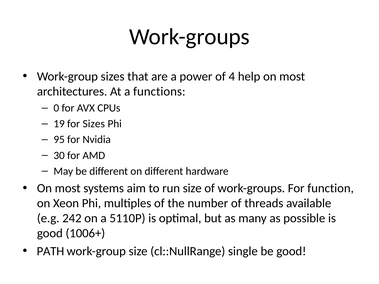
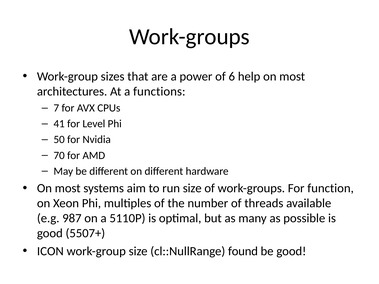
4: 4 -> 6
0: 0 -> 7
19: 19 -> 41
for Sizes: Sizes -> Level
95: 95 -> 50
30: 30 -> 70
242: 242 -> 987
1006+: 1006+ -> 5507+
PATH: PATH -> ICON
single: single -> found
